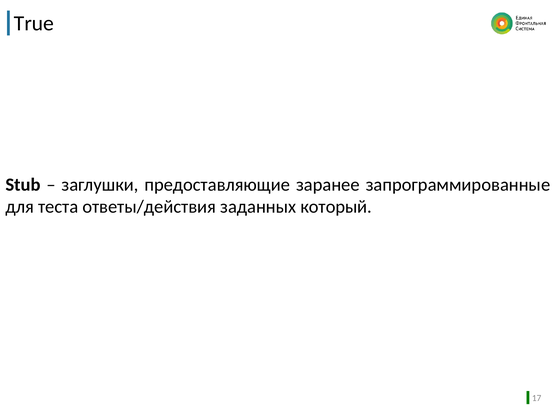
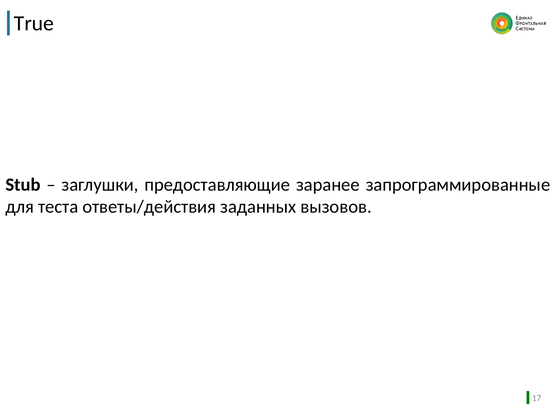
который: который -> вызовов
